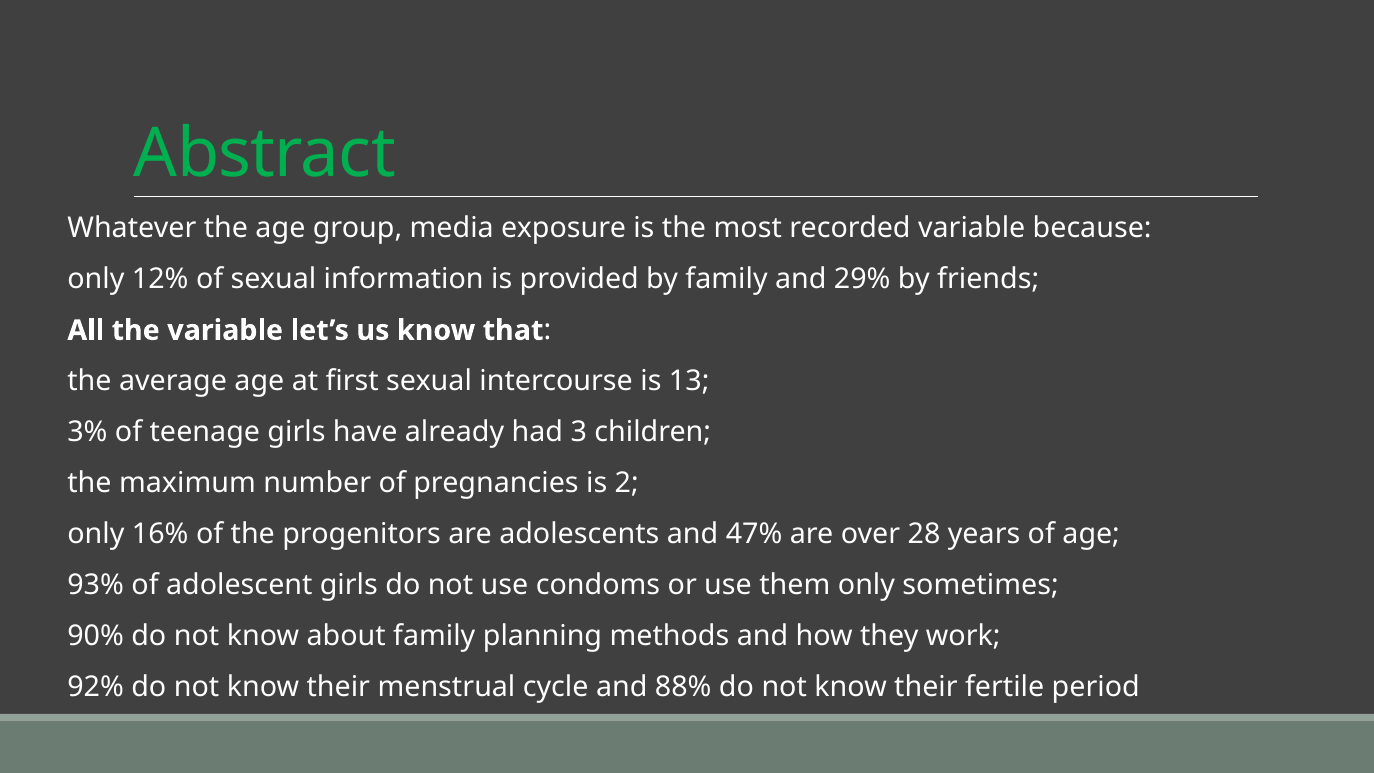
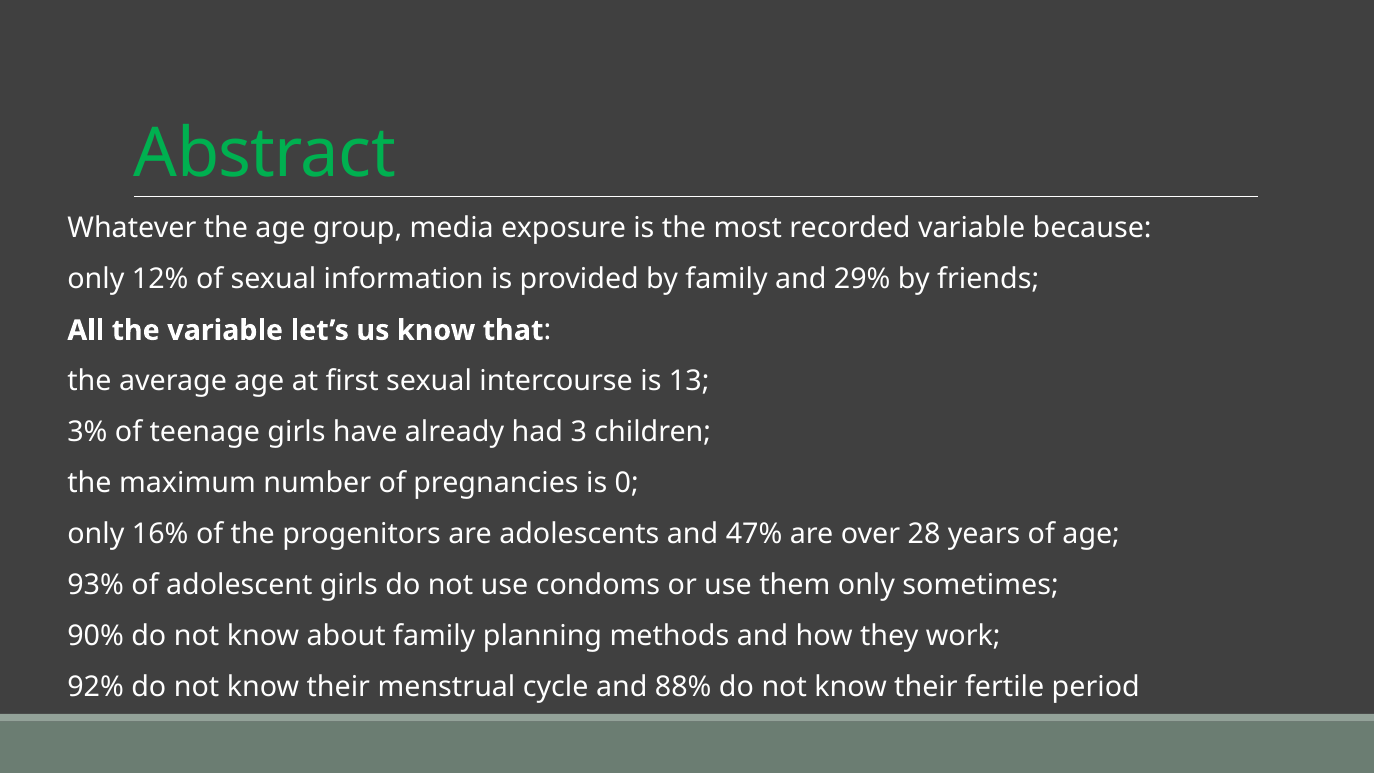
2: 2 -> 0
